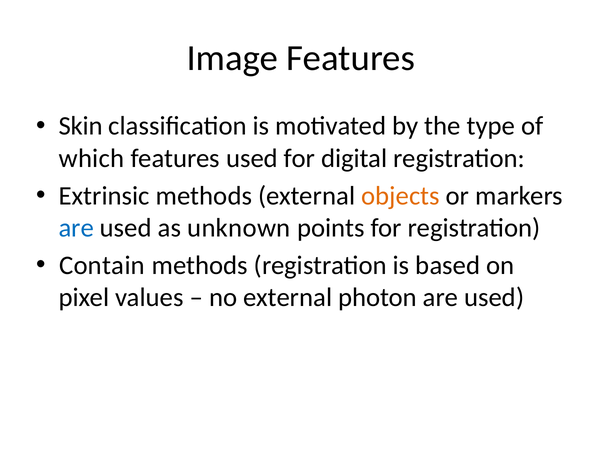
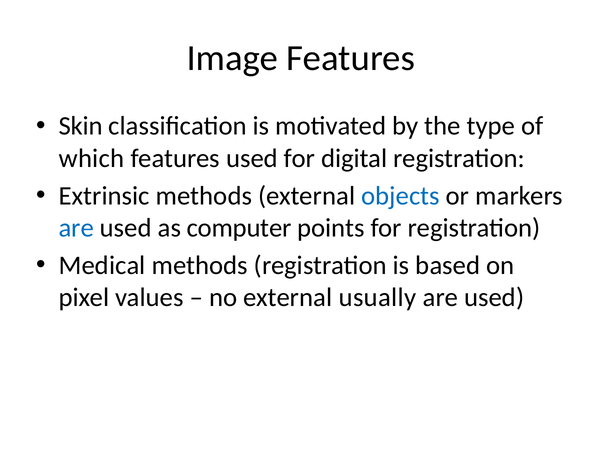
objects colour: orange -> blue
unknown: unknown -> computer
Contain: Contain -> Medical
photon: photon -> usually
